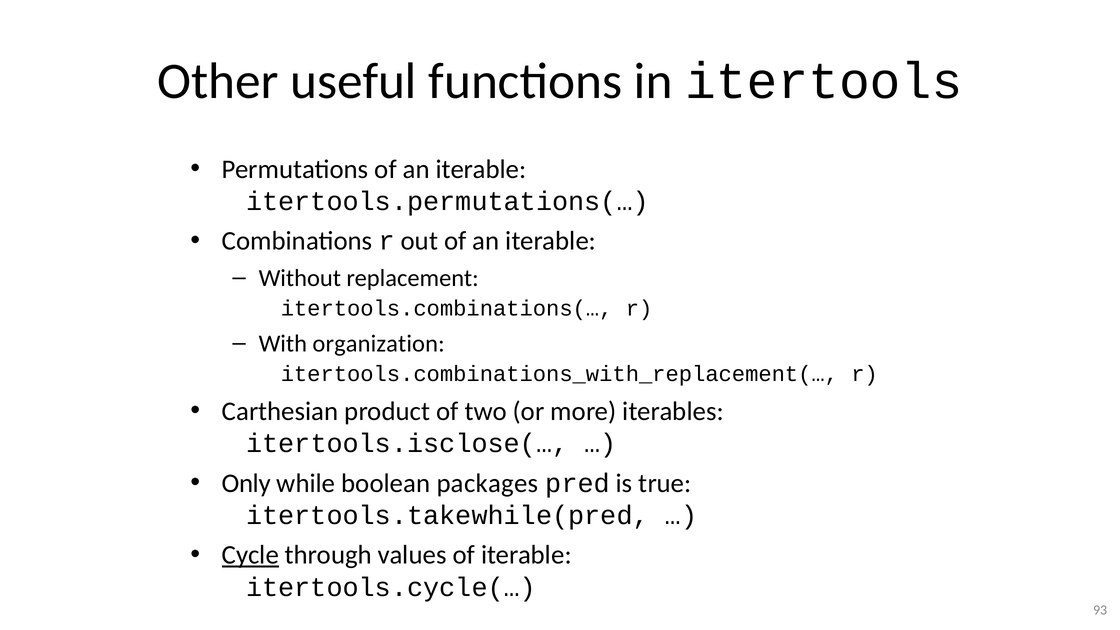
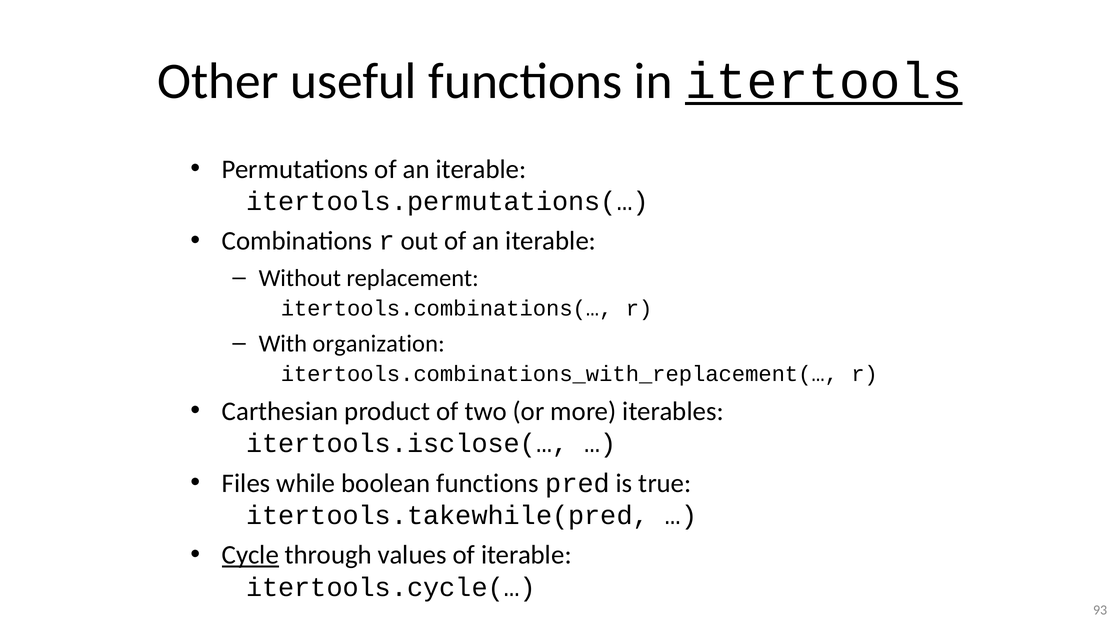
itertools underline: none -> present
Only: Only -> Files
boolean packages: packages -> functions
